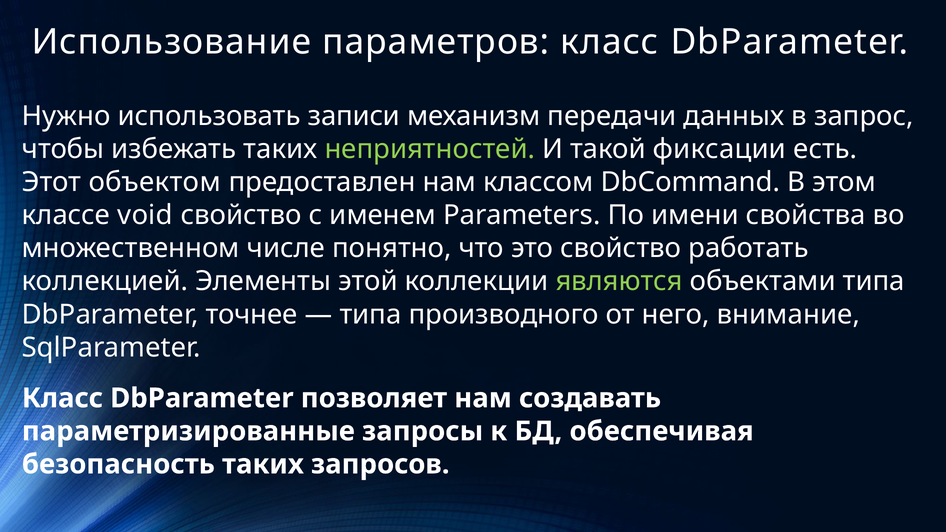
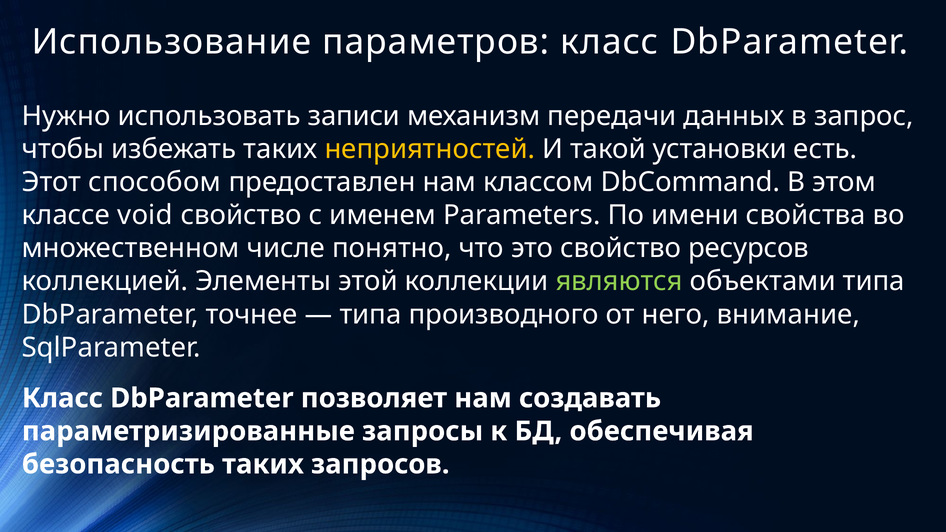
неприятностей colour: light green -> yellow
фиксации: фиксации -> установки
объектом: объектом -> способом
работать: работать -> ресурсов
